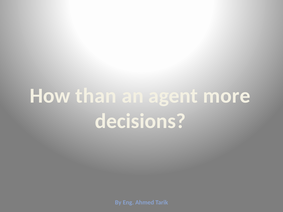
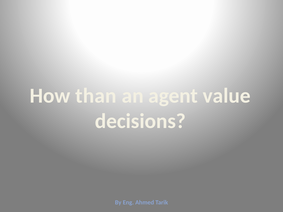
more: more -> value
